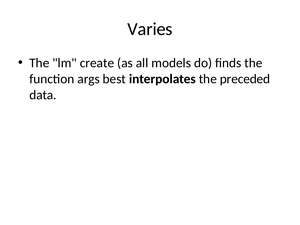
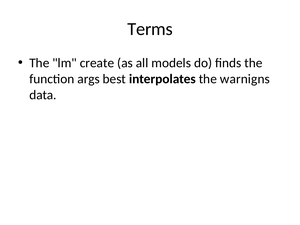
Varies: Varies -> Terms
preceded: preceded -> warnigns
